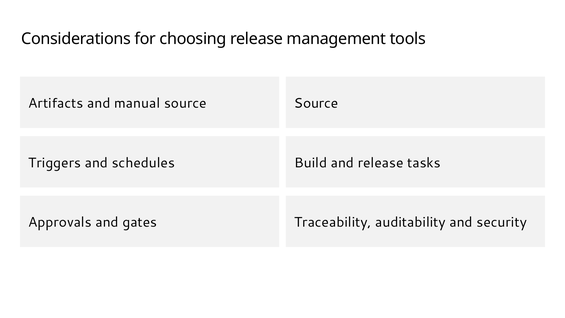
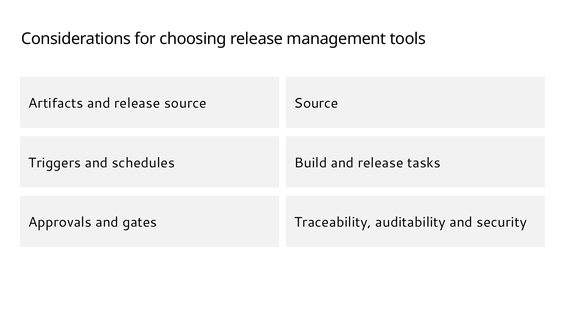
Artifacts and manual: manual -> release
